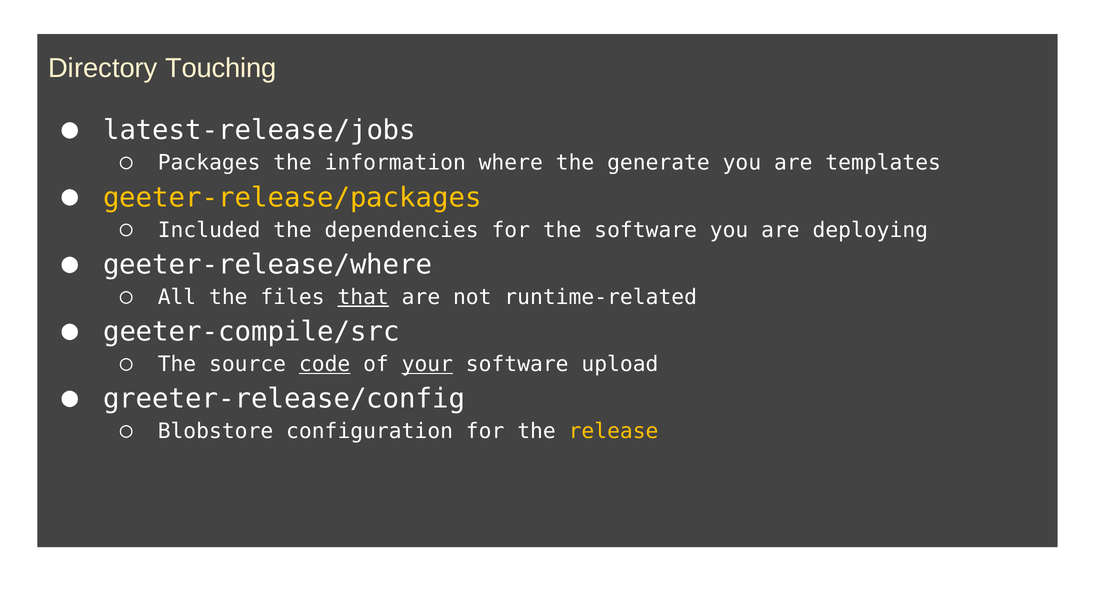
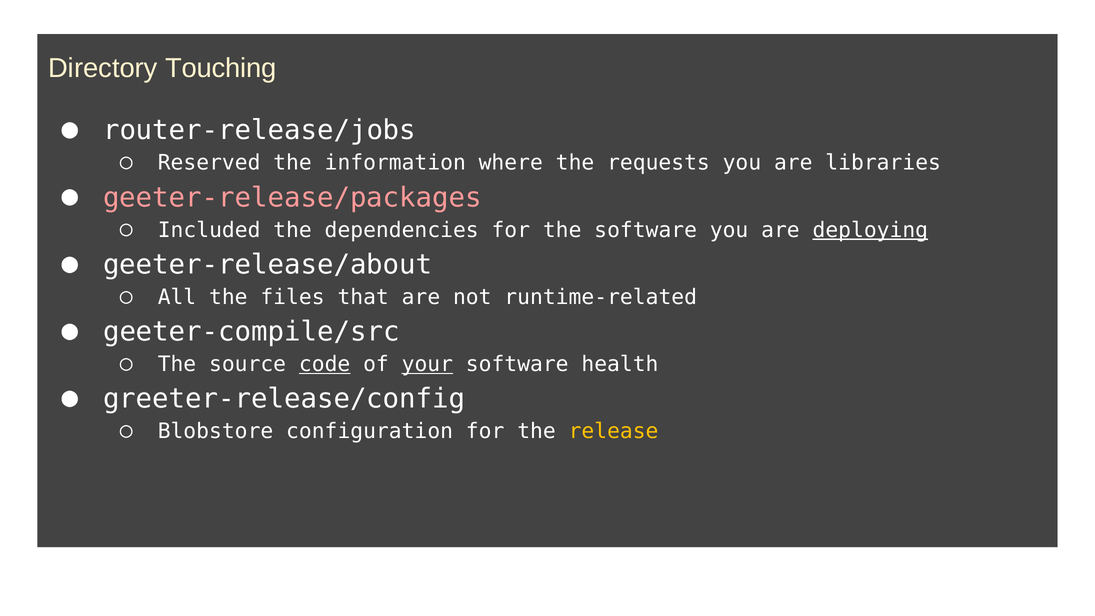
latest-release/jobs: latest-release/jobs -> router-release/jobs
Packages: Packages -> Reserved
generate: generate -> requests
templates: templates -> libraries
geeter-release/packages colour: yellow -> pink
deploying underline: none -> present
geeter-release/where: geeter-release/where -> geeter-release/about
that underline: present -> none
upload: upload -> health
